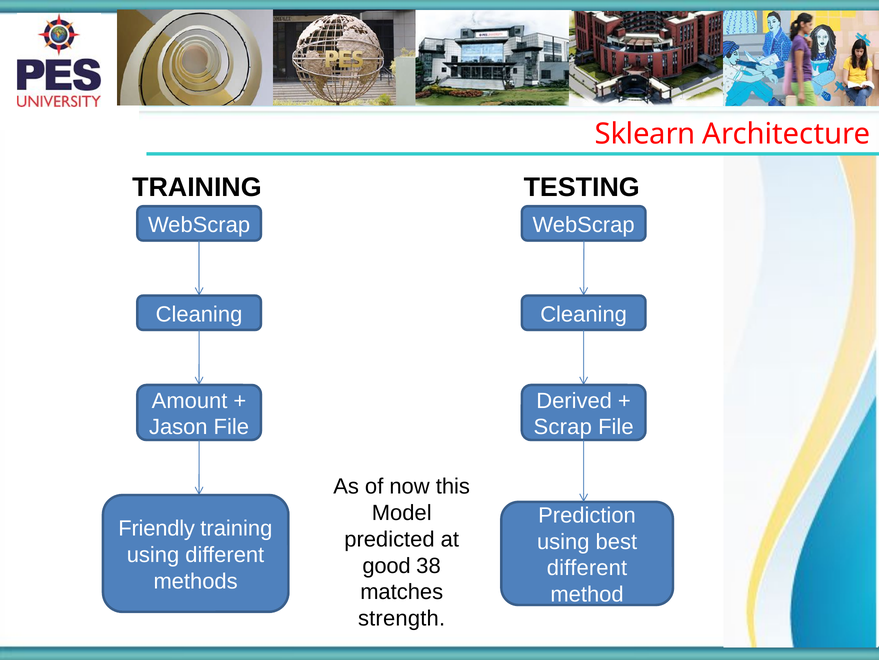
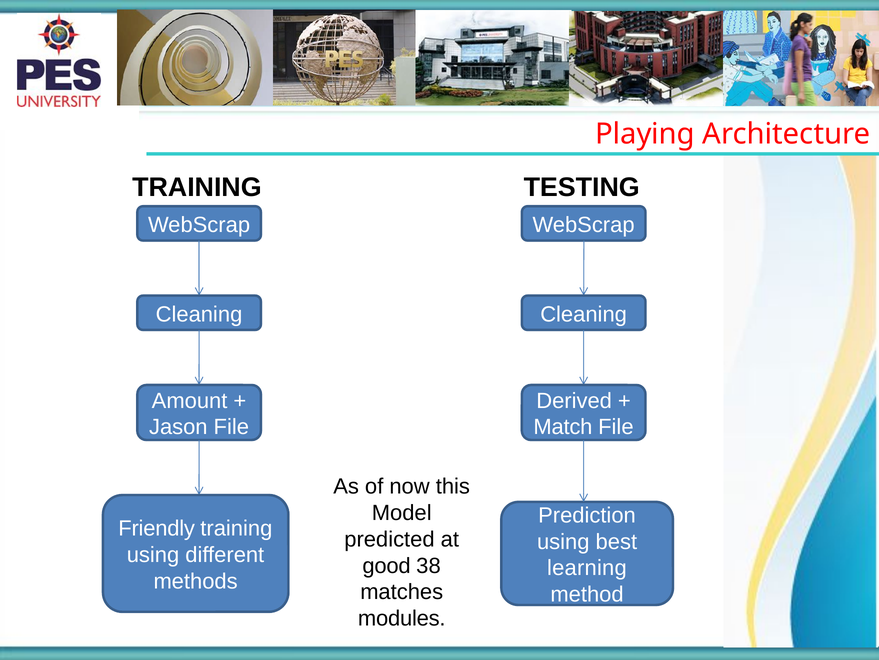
Sklearn: Sklearn -> Playing
Scrap: Scrap -> Match
different at (587, 568): different -> learning
strength: strength -> modules
